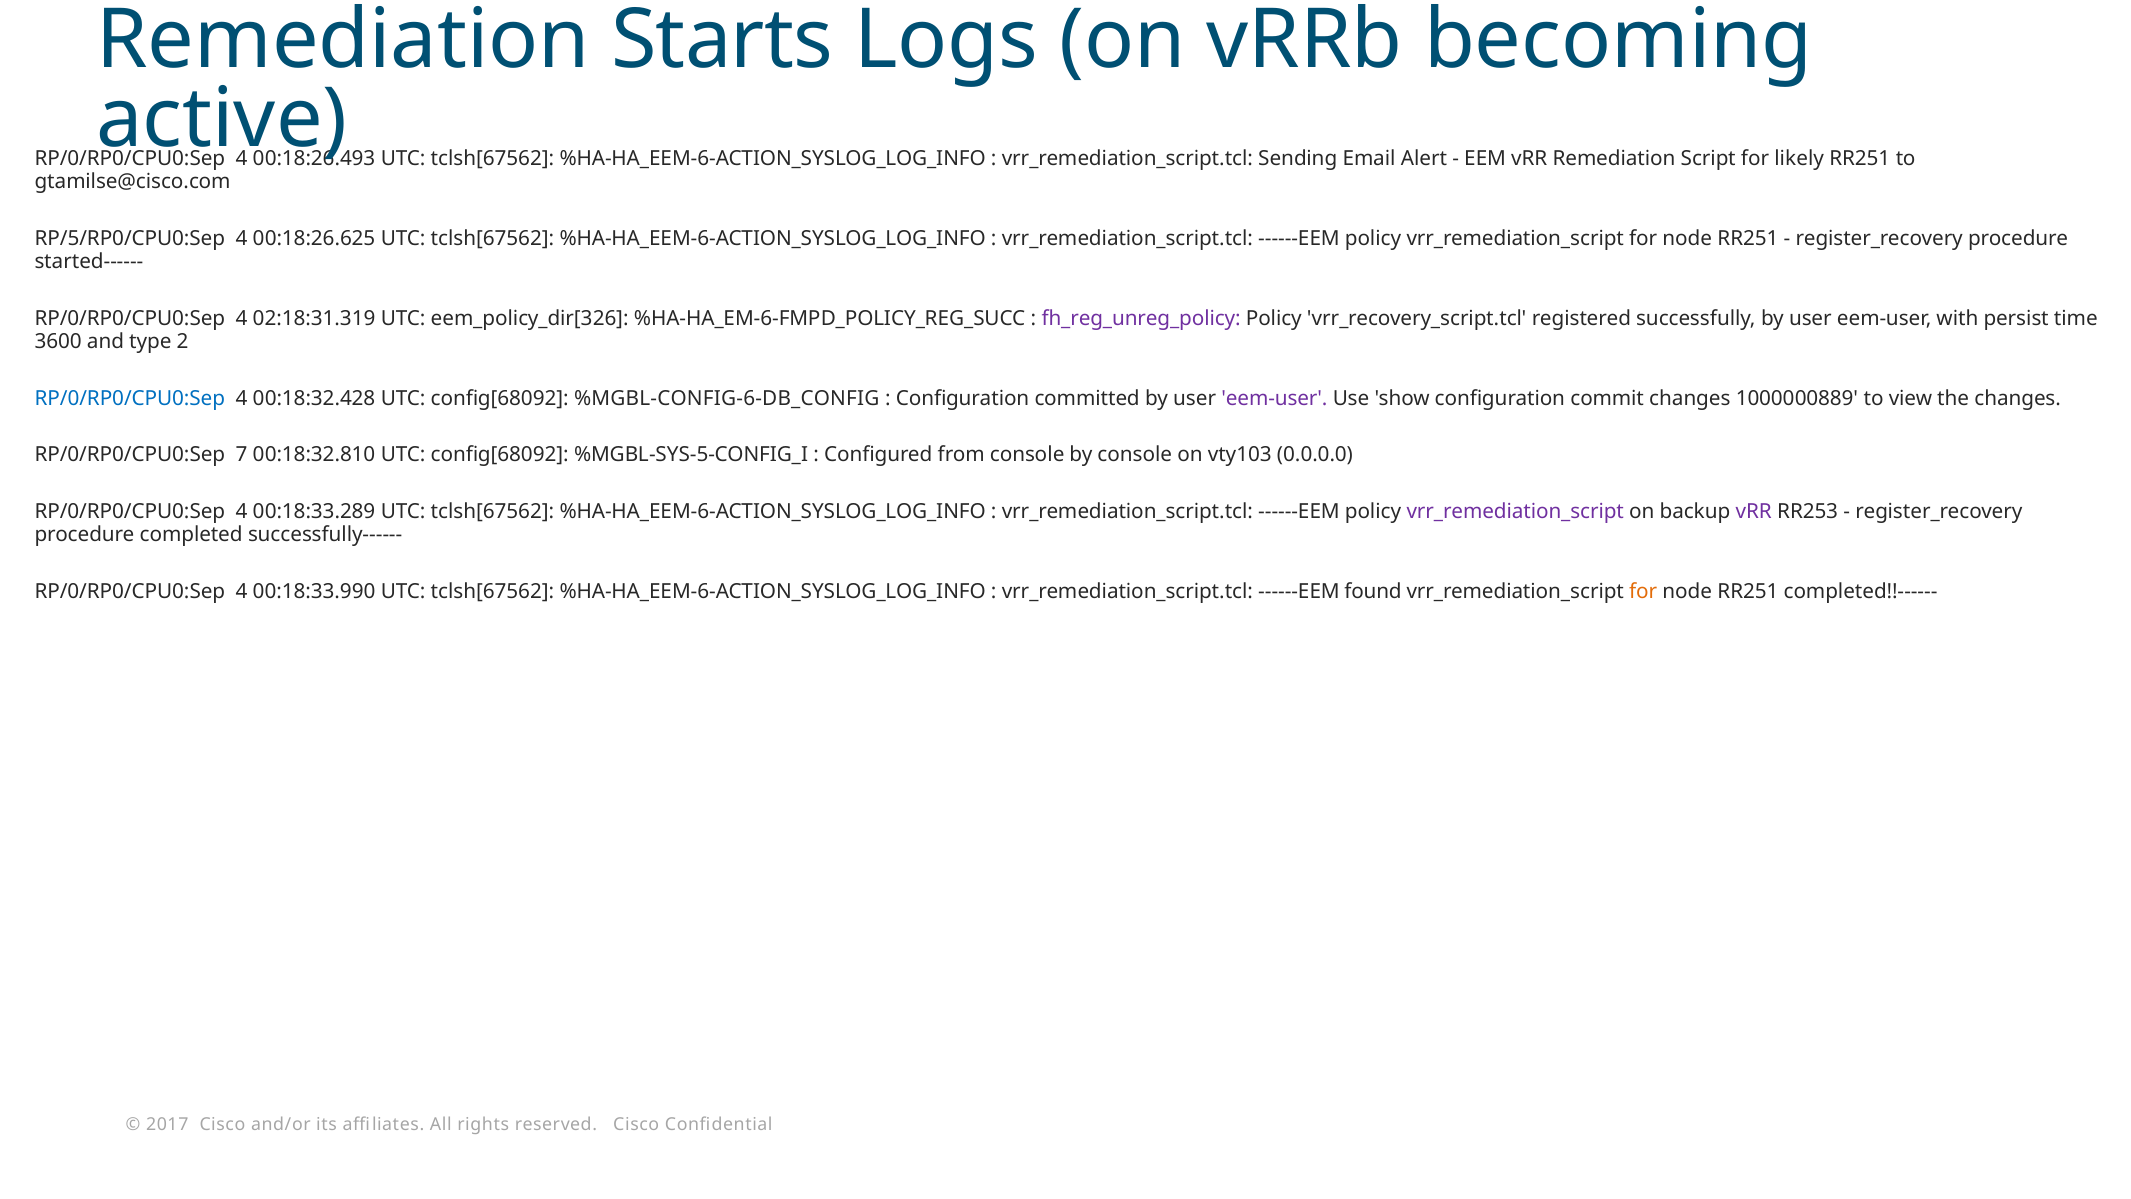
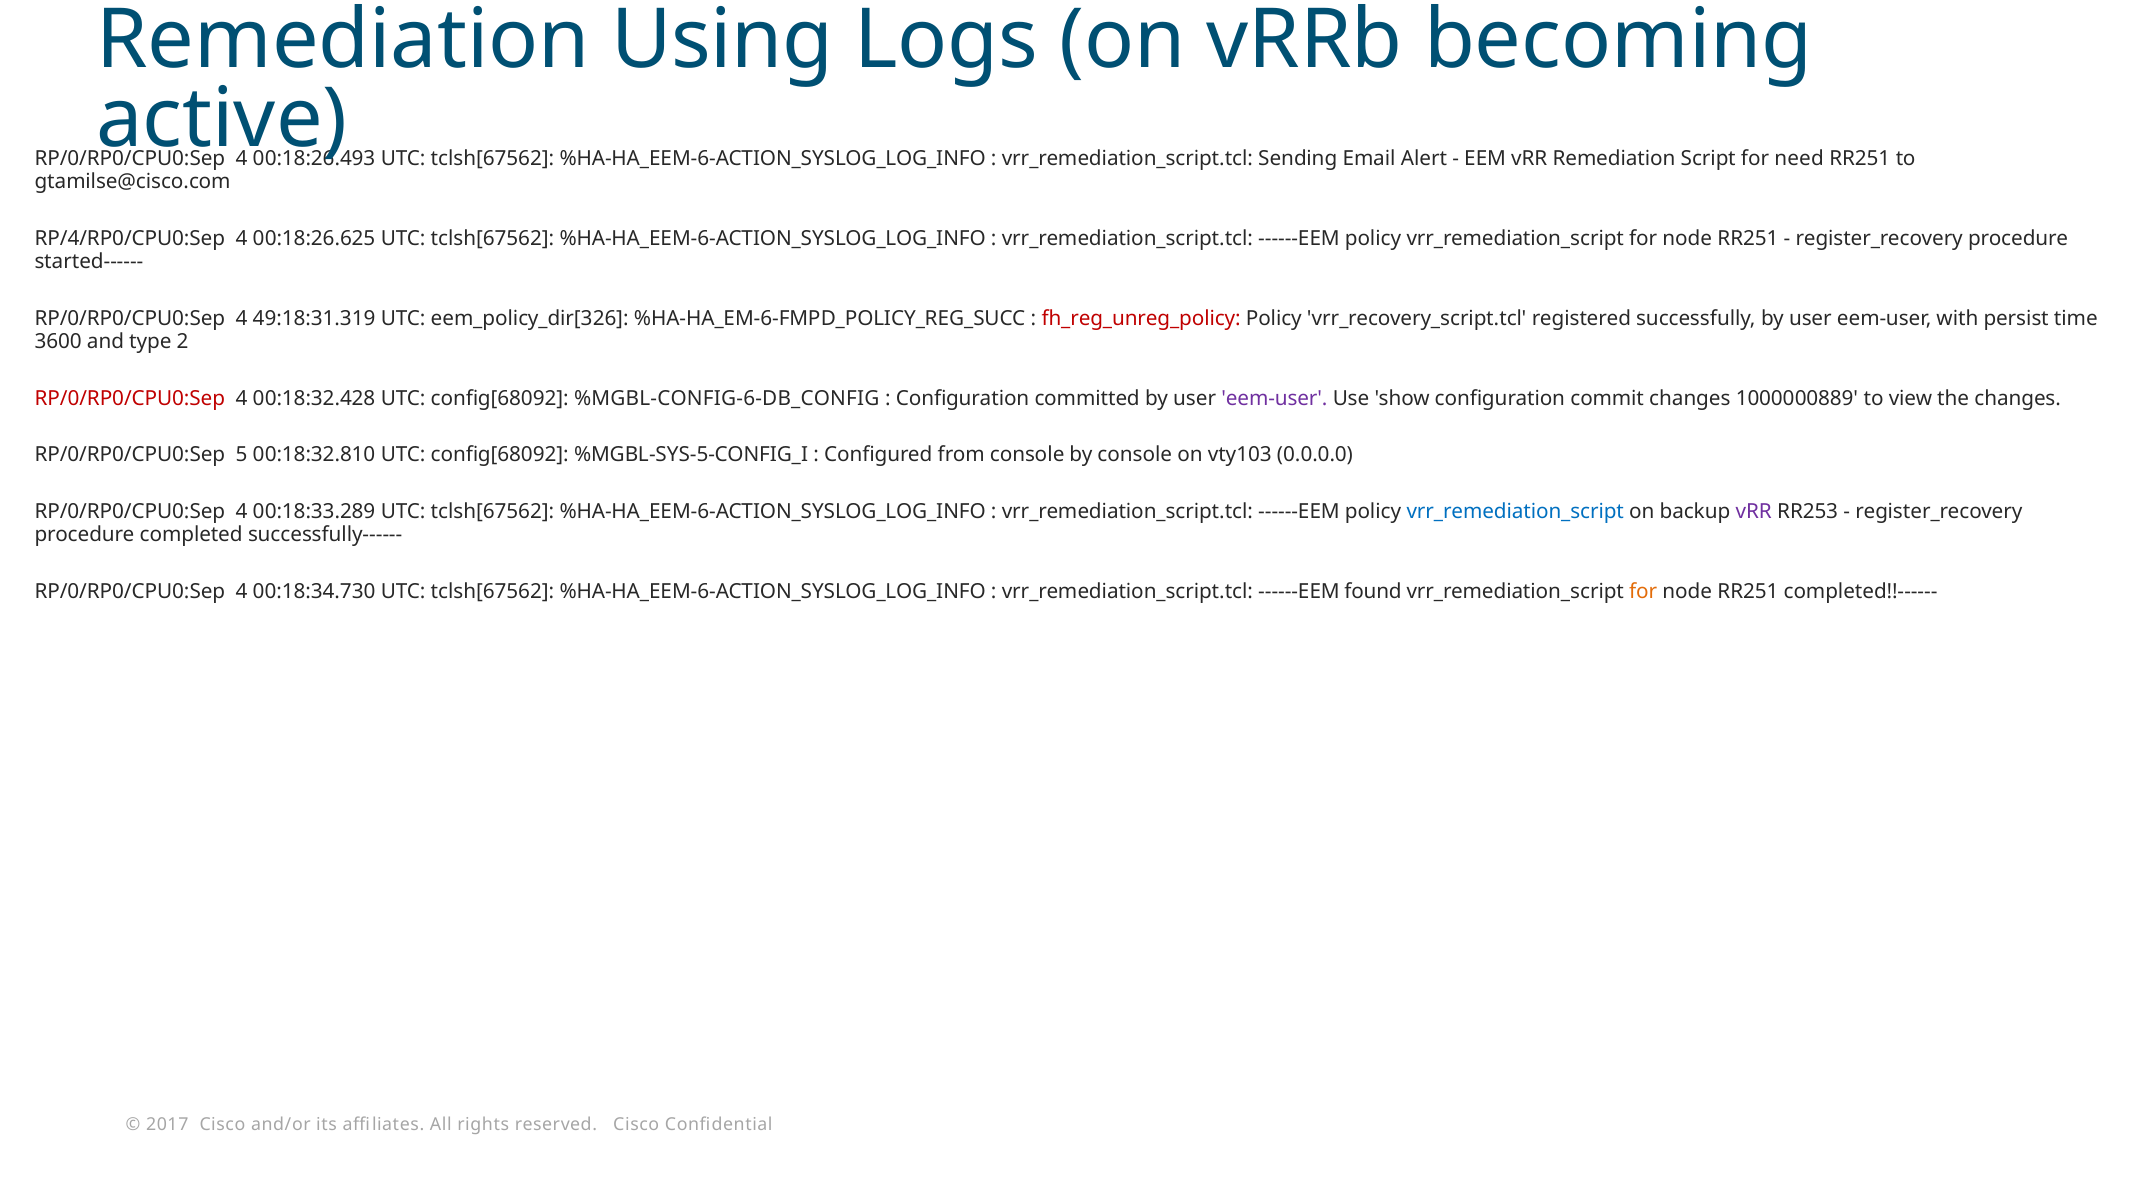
Starts: Starts -> Using
likely: likely -> need
RP/5/RP0/CPU0:Sep: RP/5/RP0/CPU0:Sep -> RP/4/RP0/CPU0:Sep
02:18:31.319: 02:18:31.319 -> 49:18:31.319
fh_reg_unreg_policy colour: purple -> red
RP/0/RP0/CPU0:Sep at (130, 398) colour: blue -> red
7: 7 -> 5
vrr_remediation_script at (1515, 511) colour: purple -> blue
00:18:33.990: 00:18:33.990 -> 00:18:34.730
